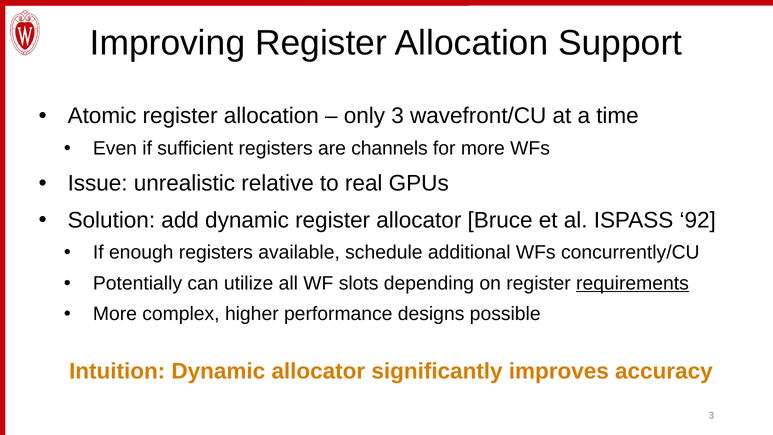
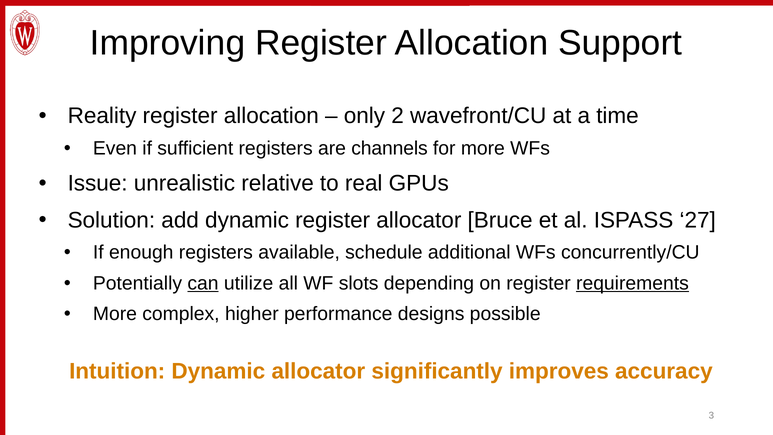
Atomic: Atomic -> Reality
only 3: 3 -> 2
92: 92 -> 27
can underline: none -> present
